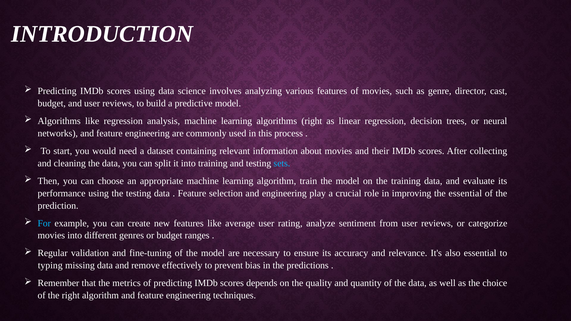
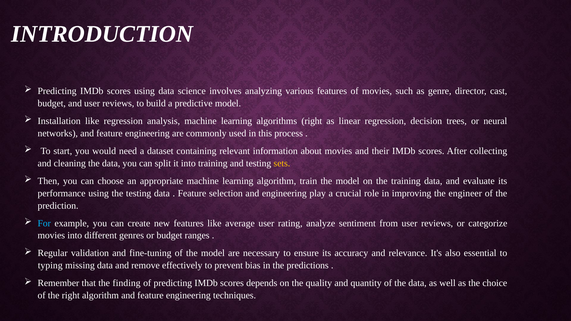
Algorithms at (59, 121): Algorithms -> Installation
sets colour: light blue -> yellow
the essential: essential -> engineer
metrics: metrics -> finding
